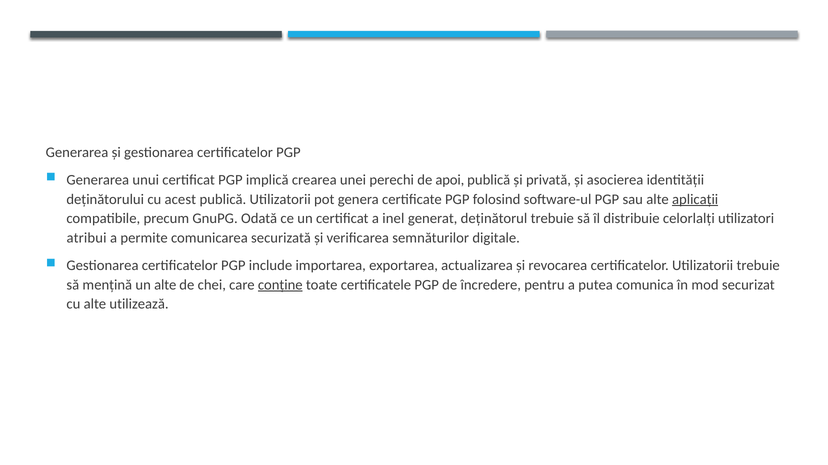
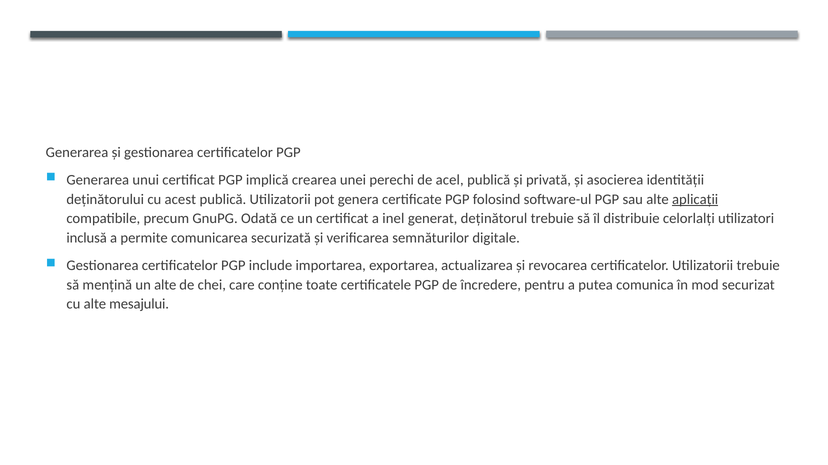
apoi: apoi -> acel
atribui: atribui -> inclusă
conține underline: present -> none
utilizează: utilizează -> mesajului
